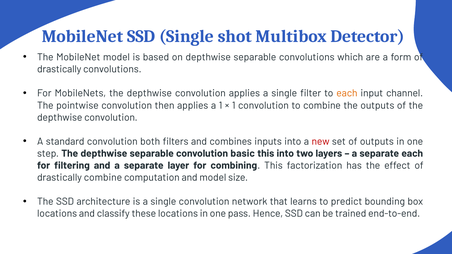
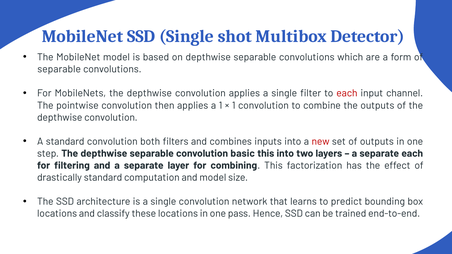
drastically at (59, 69): drastically -> separable
each at (347, 93) colour: orange -> red
drastically combine: combine -> standard
